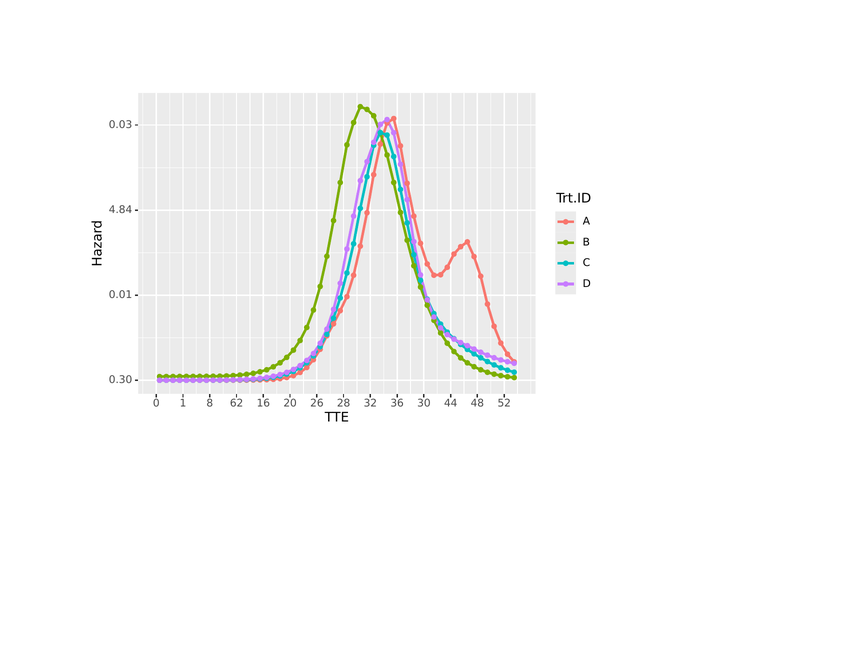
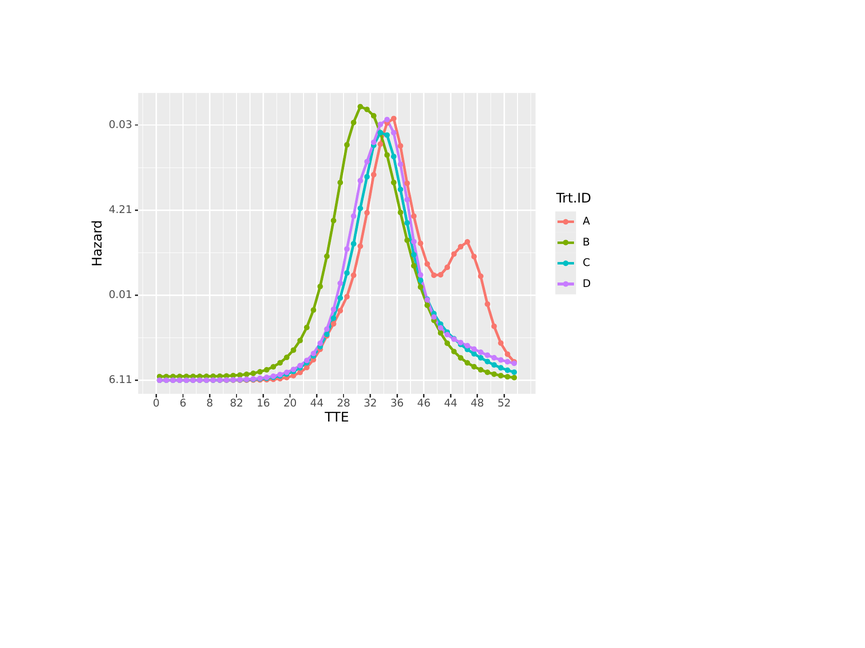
4.84: 4.84 -> 4.21
0.30: 0.30 -> 6.11
1: 1 -> 6
62: 62 -> 82
20 26: 26 -> 44
30: 30 -> 46
